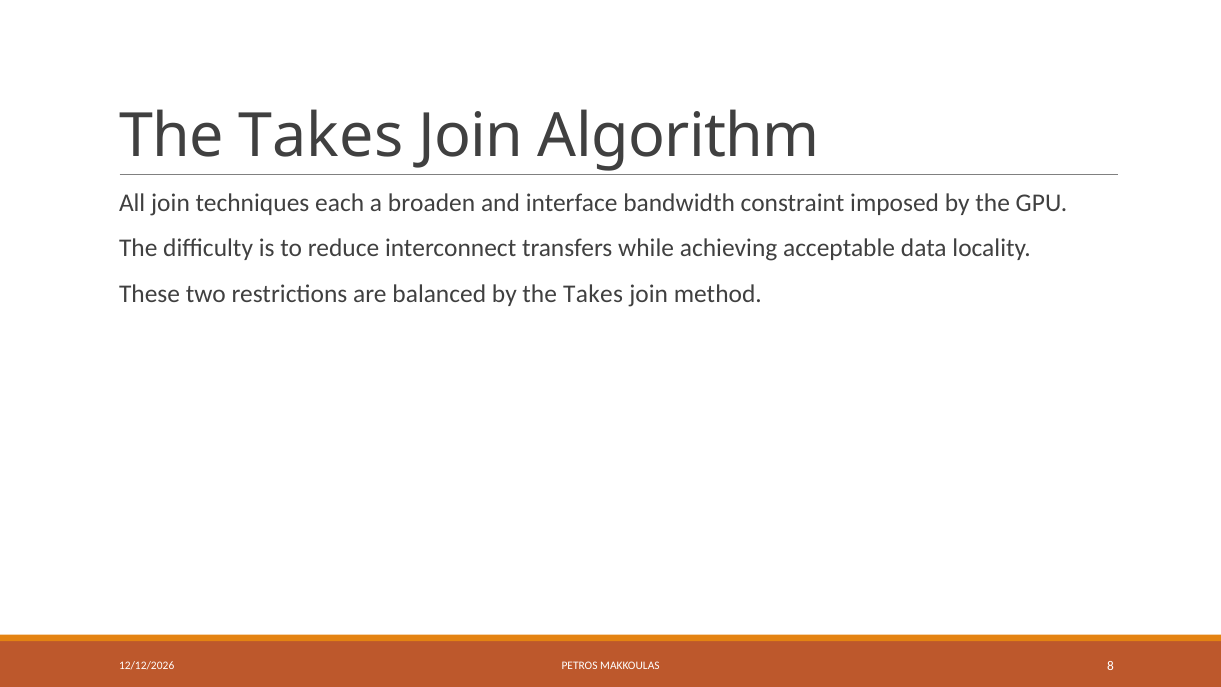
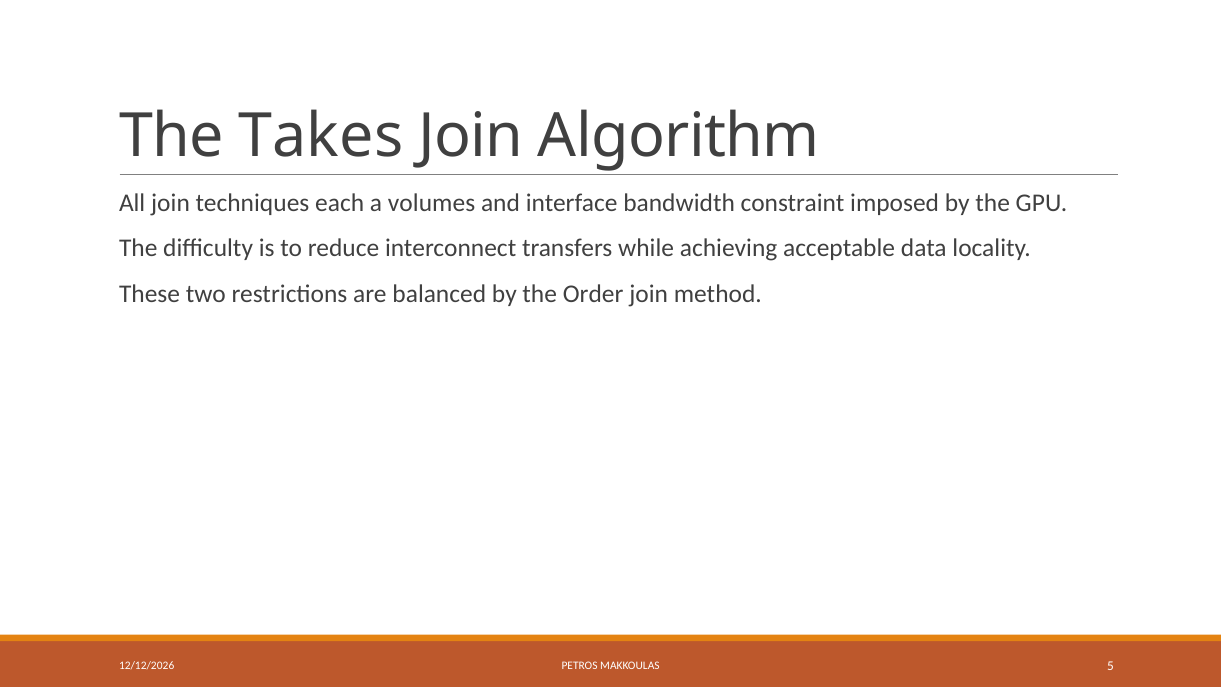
broaden: broaden -> volumes
by the Takes: Takes -> Order
8: 8 -> 5
